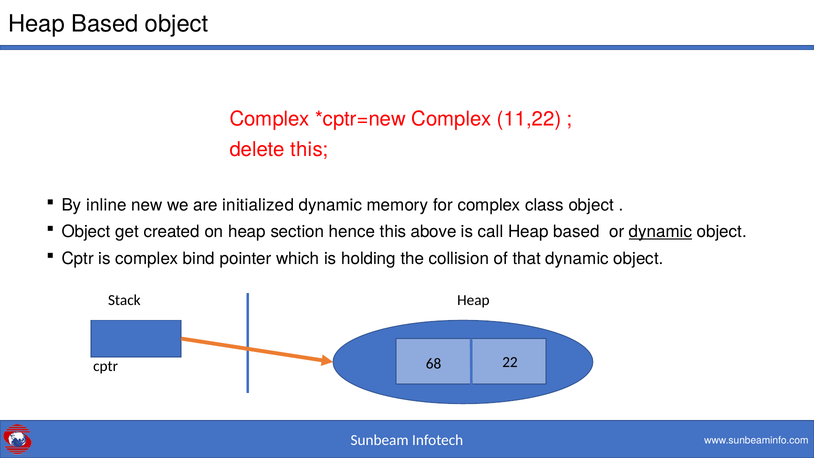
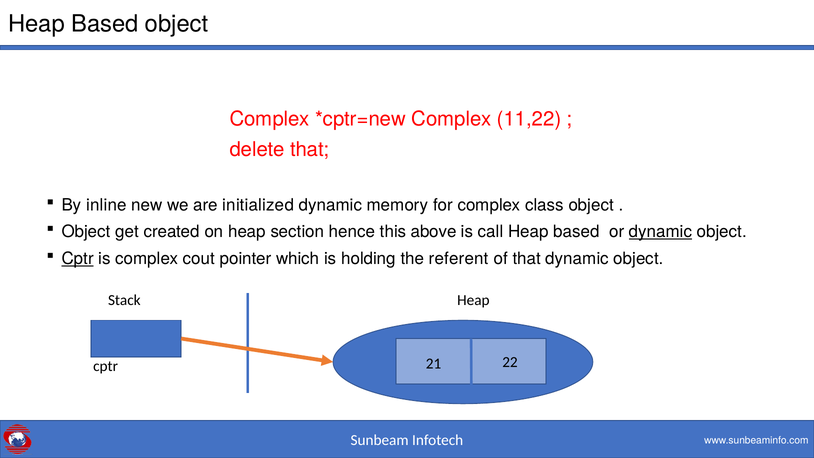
delete this: this -> that
Cptr at (78, 259) underline: none -> present
bind: bind -> cout
collision: collision -> referent
68: 68 -> 21
